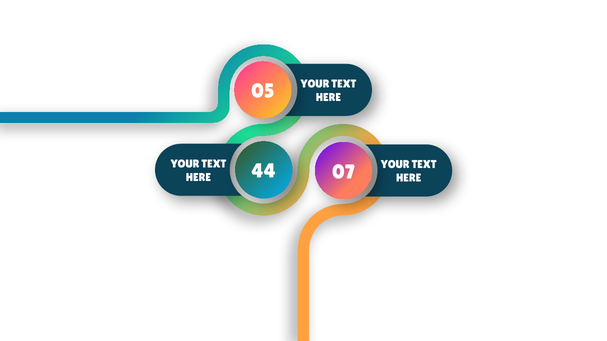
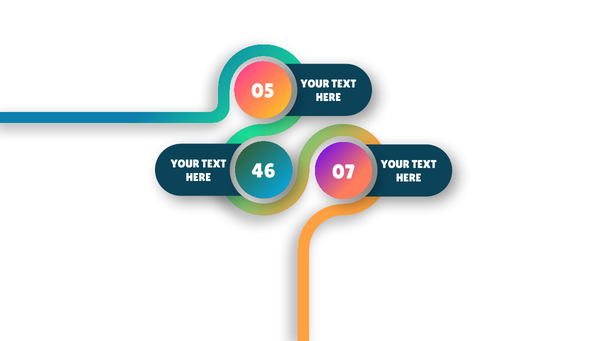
44: 44 -> 46
